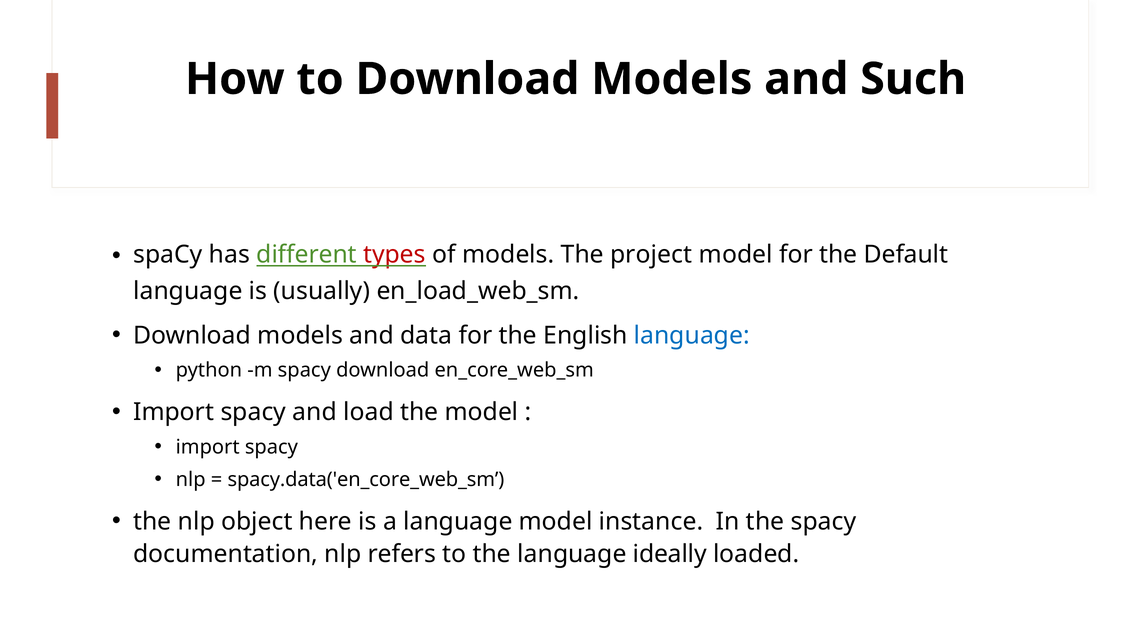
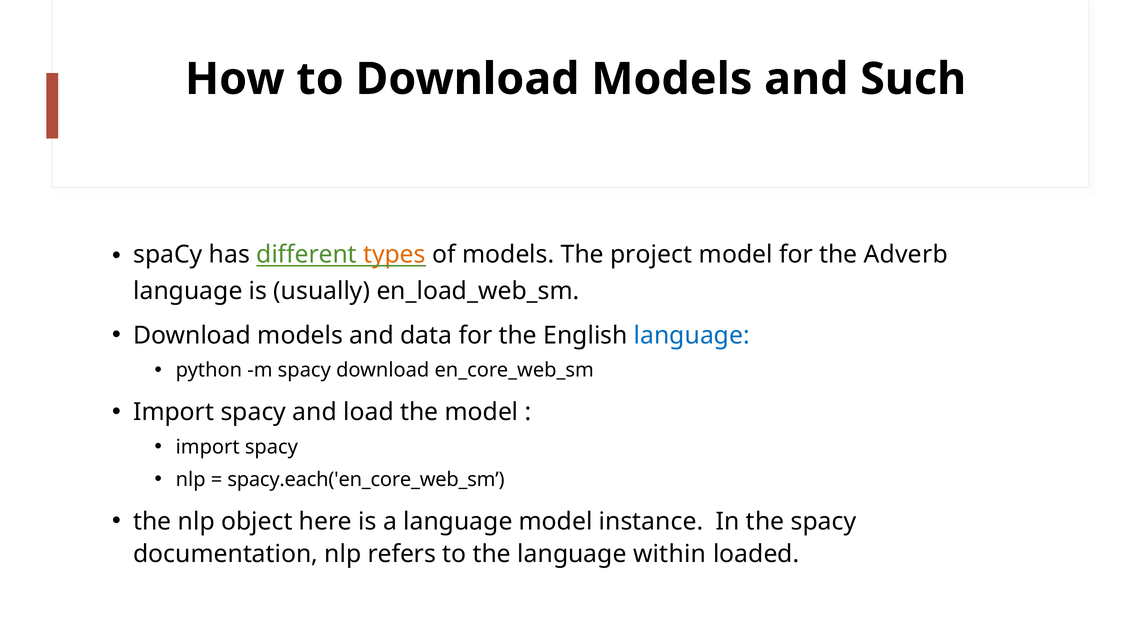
types colour: red -> orange
Default: Default -> Adverb
spacy.data('en_core_web_sm: spacy.data('en_core_web_sm -> spacy.each('en_core_web_sm
ideally: ideally -> within
